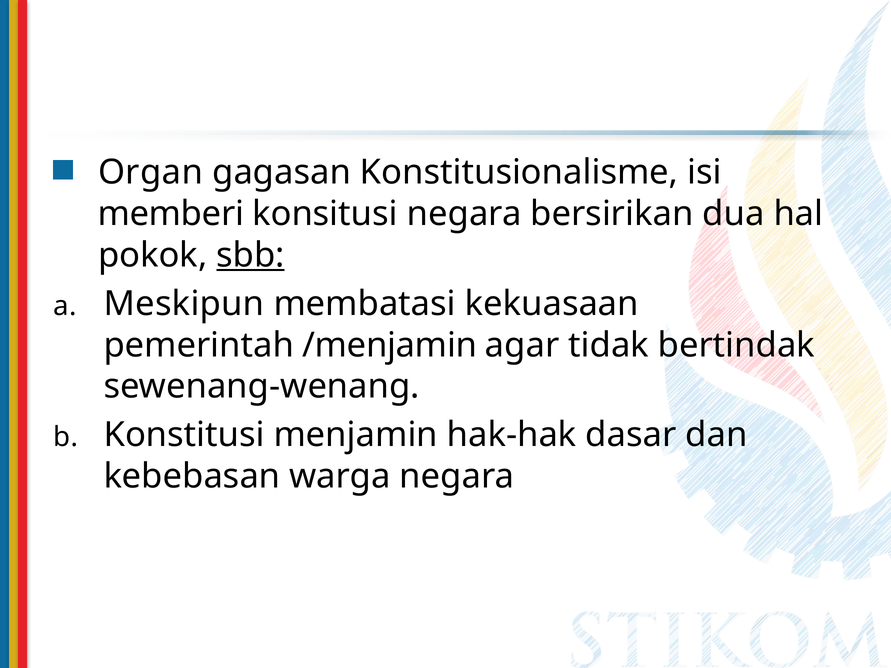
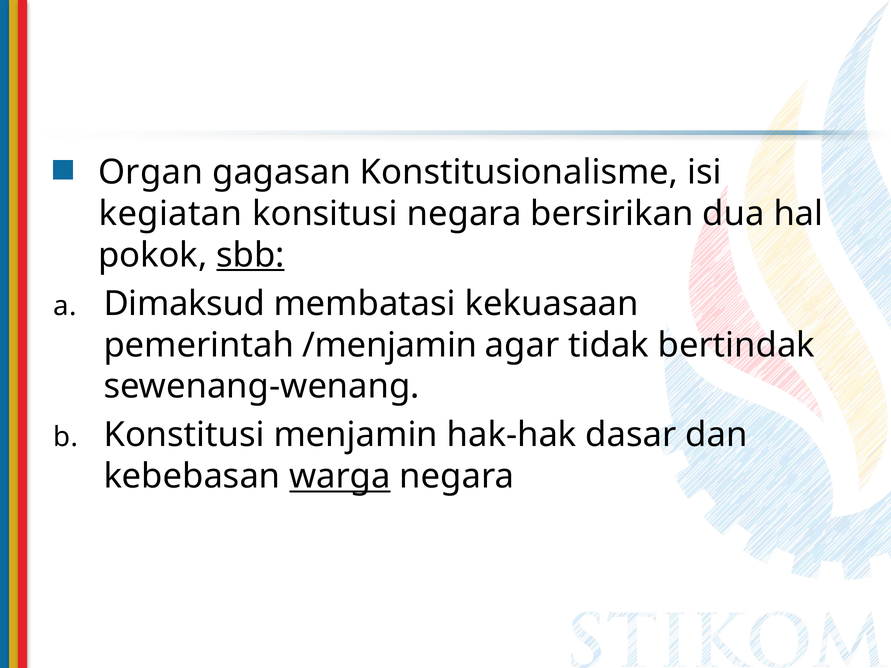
memberi: memberi -> kegiatan
Meskipun: Meskipun -> Dimaksud
warga underline: none -> present
